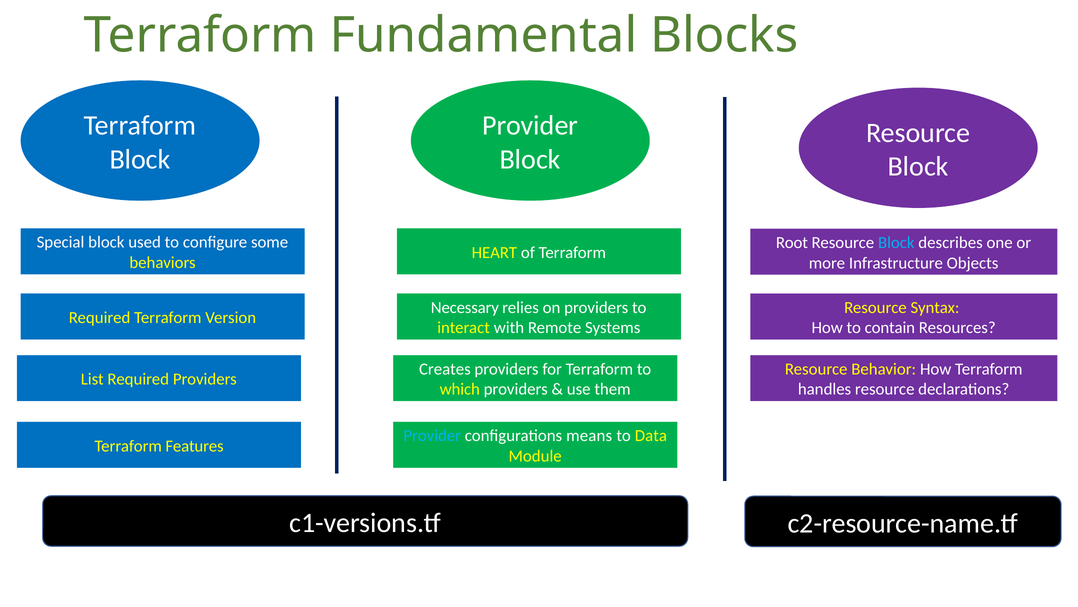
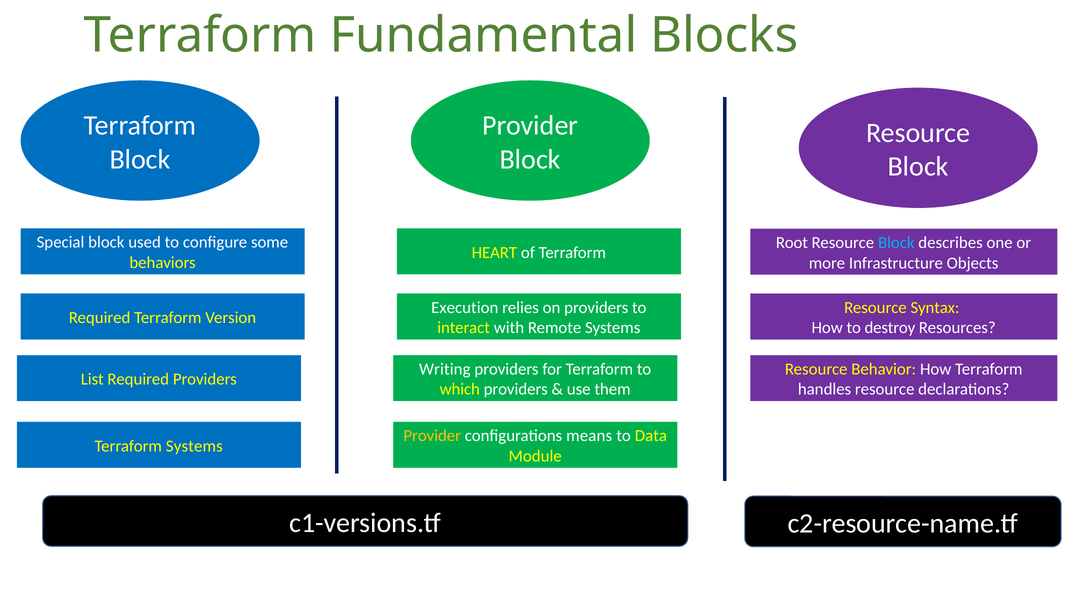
Necessary: Necessary -> Execution
contain: contain -> destroy
Creates: Creates -> Writing
Provider at (432, 435) colour: light blue -> yellow
Terraform Features: Features -> Systems
